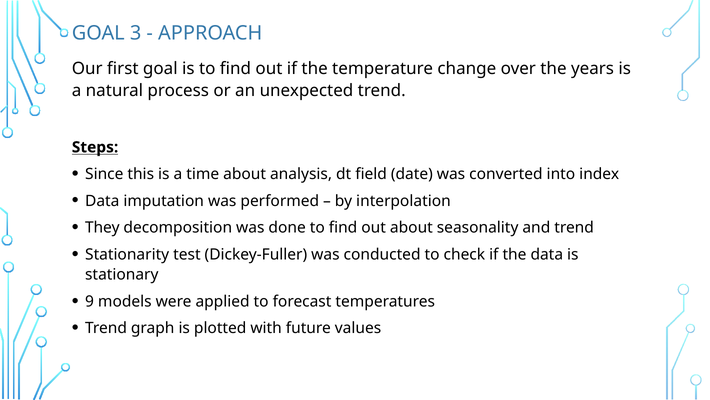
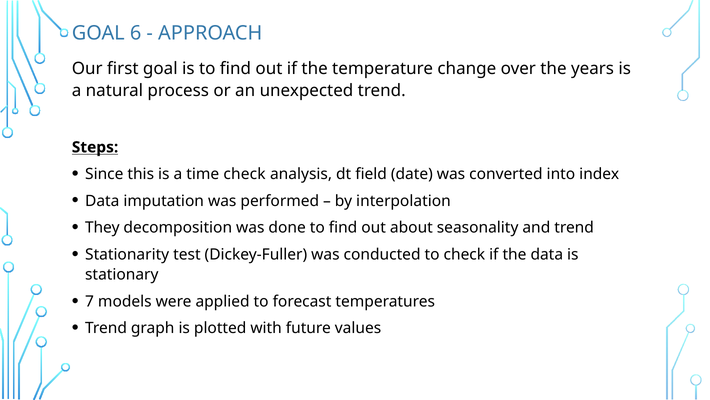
3: 3 -> 6
time about: about -> check
9: 9 -> 7
